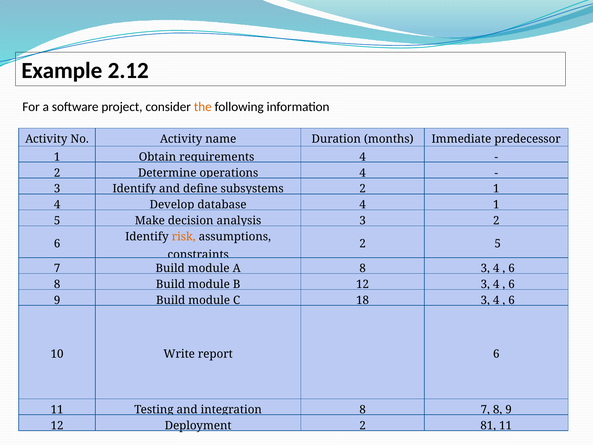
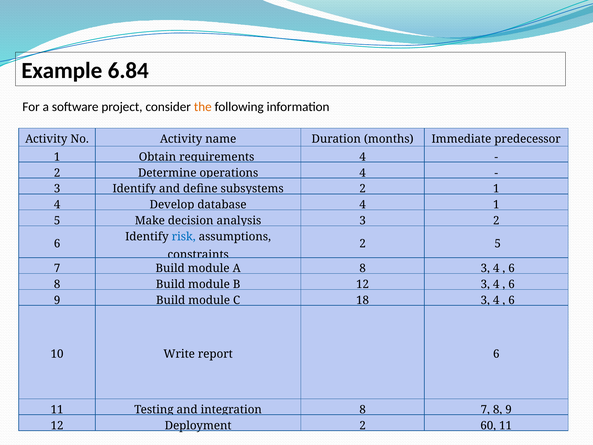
2.12: 2.12 -> 6.84
risk colour: orange -> blue
81: 81 -> 60
